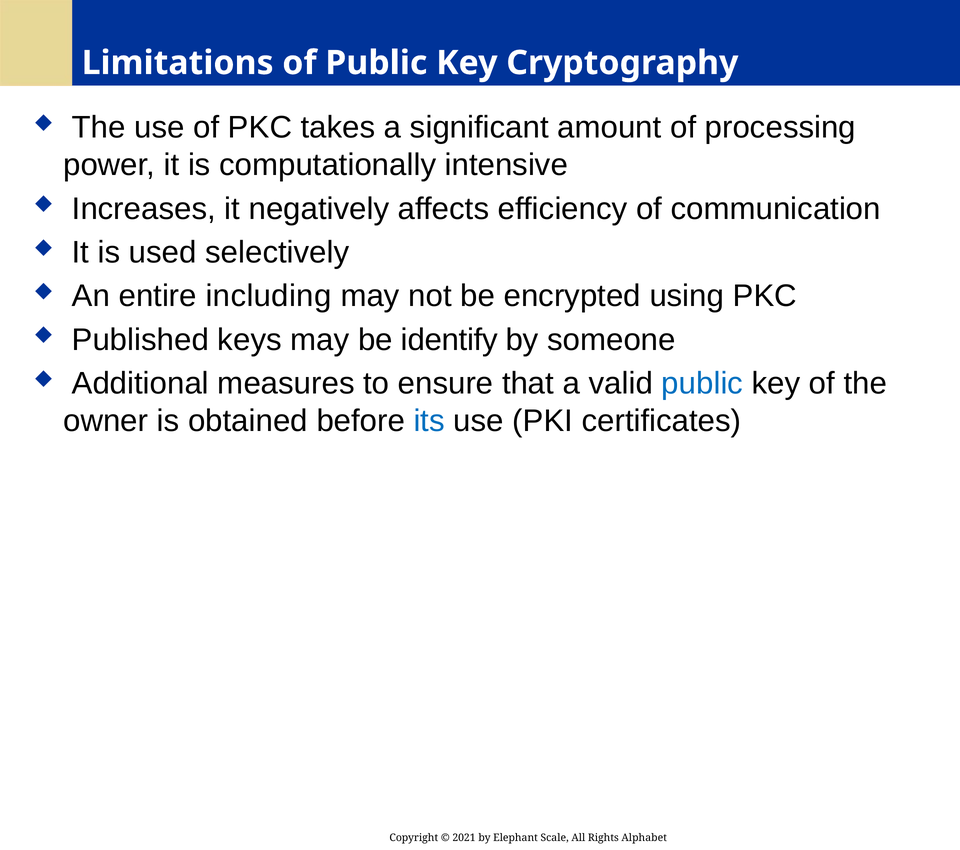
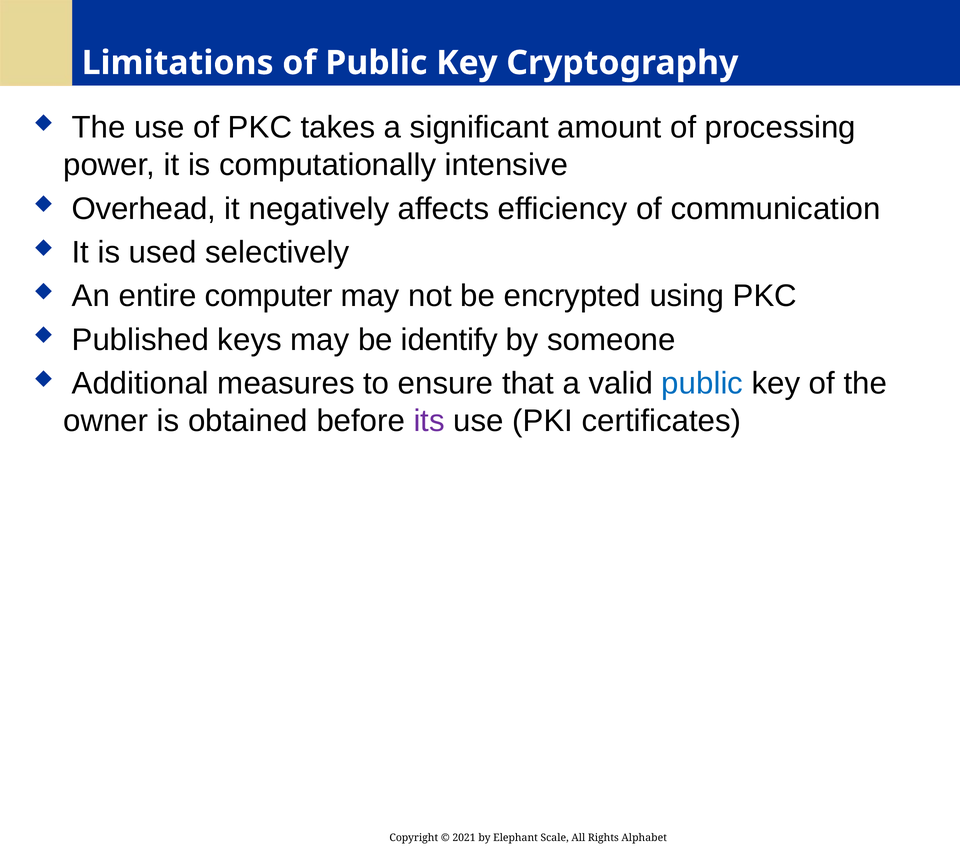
Increases: Increases -> Overhead
including: including -> computer
its colour: blue -> purple
